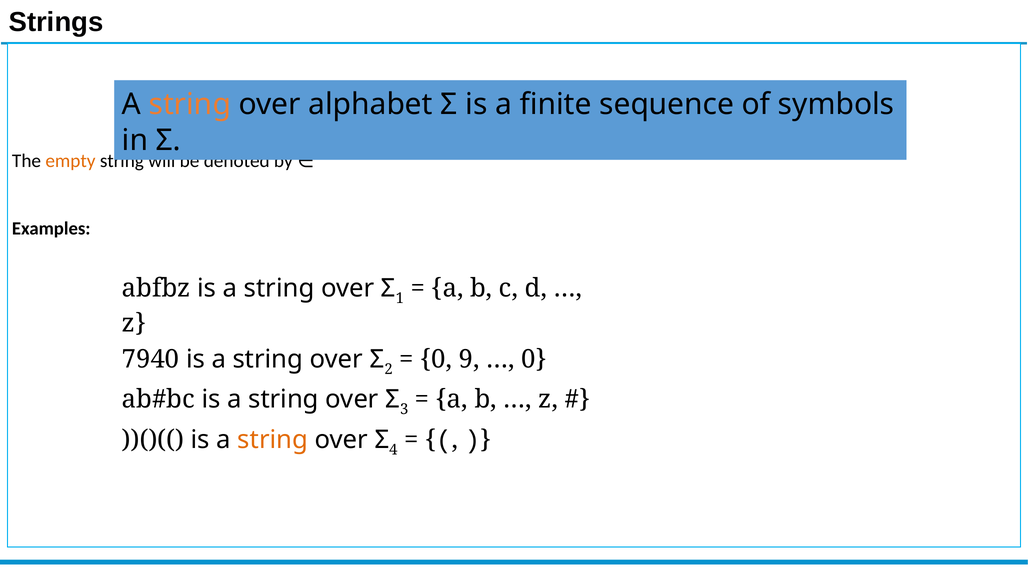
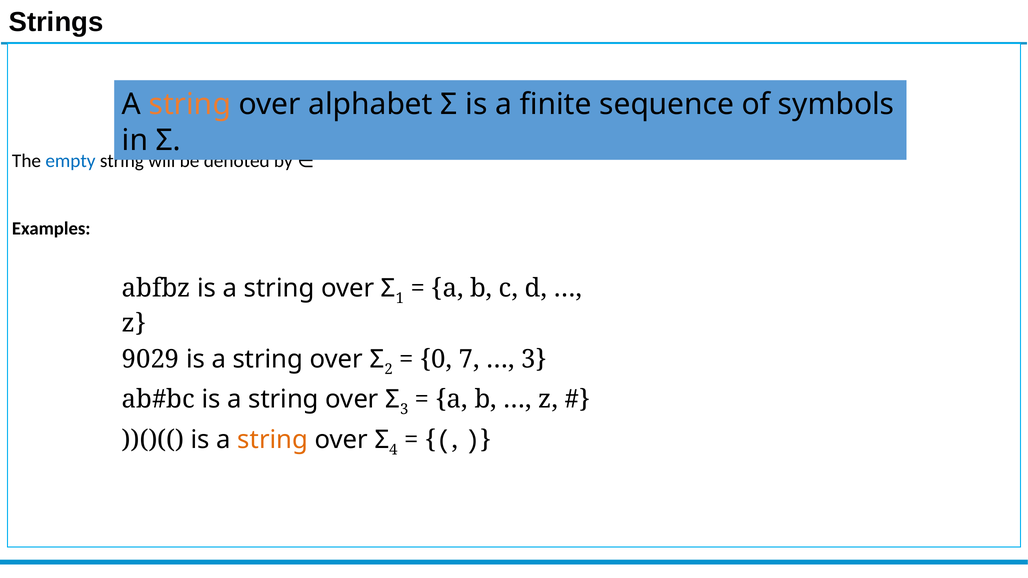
empty colour: orange -> blue
7940: 7940 -> 9029
9: 9 -> 7
0 at (534, 359): 0 -> 3
